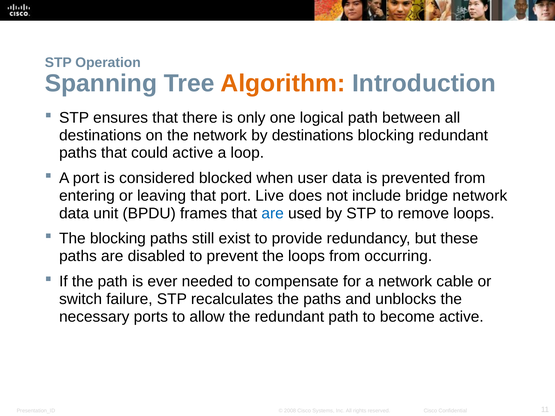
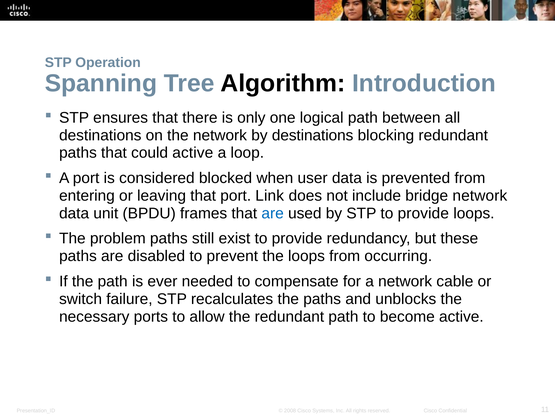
Algorithm colour: orange -> black
Live: Live -> Link
STP to remove: remove -> provide
The blocking: blocking -> problem
